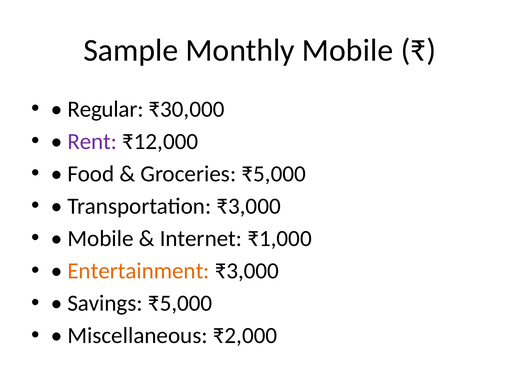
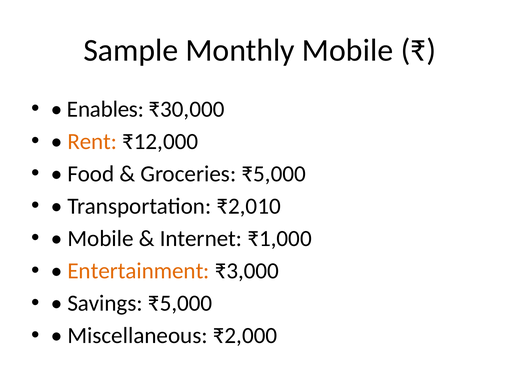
Regular: Regular -> Enables
Rent colour: purple -> orange
Transportation ₹3,000: ₹3,000 -> ₹2,010
